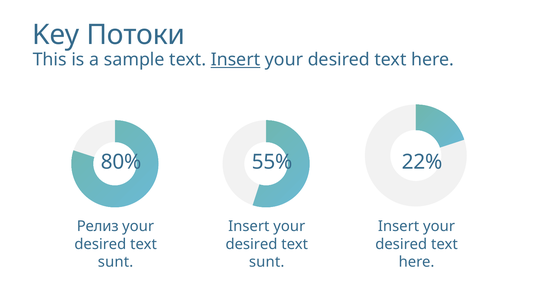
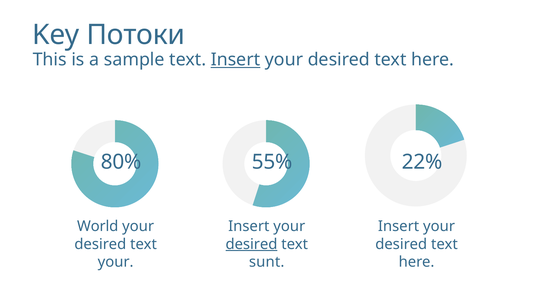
Релиз: Релиз -> World
desired at (251, 244) underline: none -> present
sunt at (116, 262): sunt -> your
